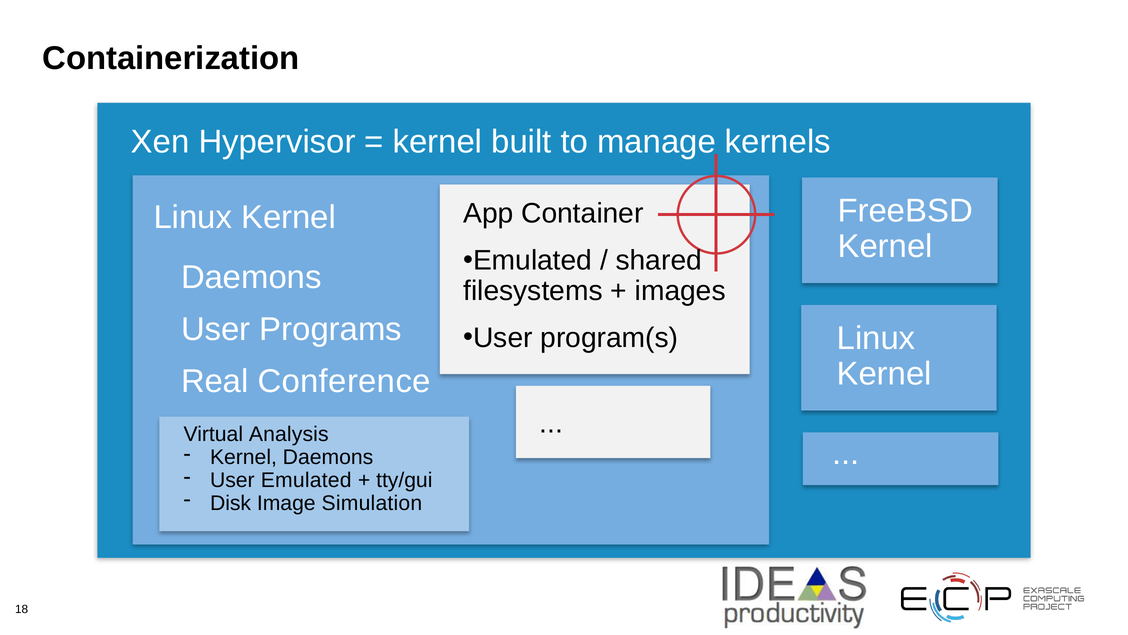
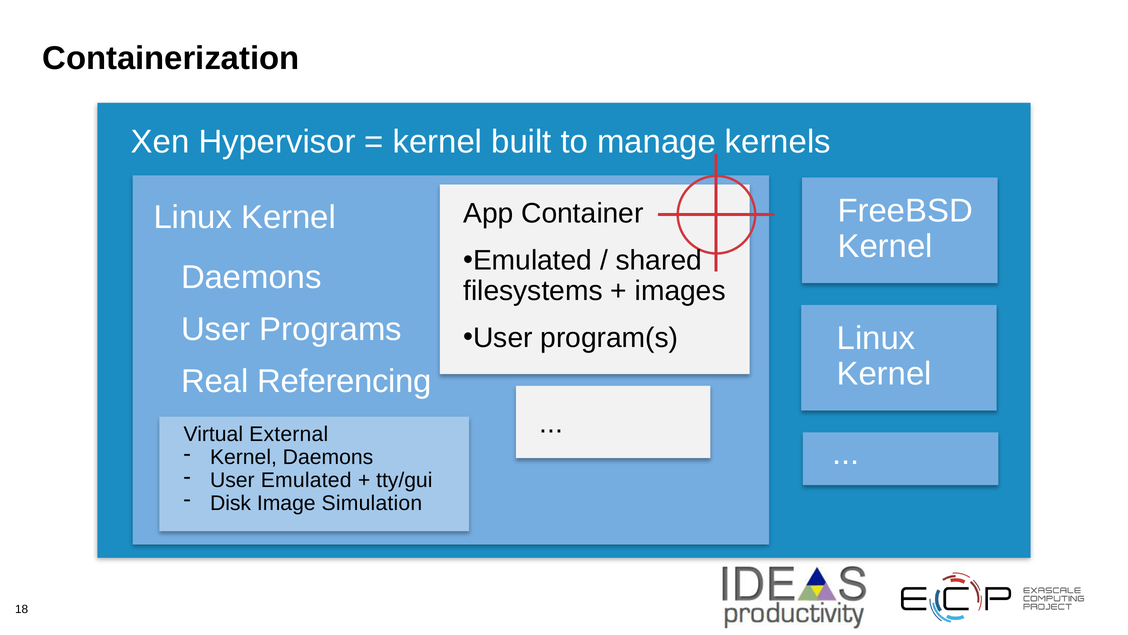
Conference: Conference -> Referencing
Analysis: Analysis -> External
